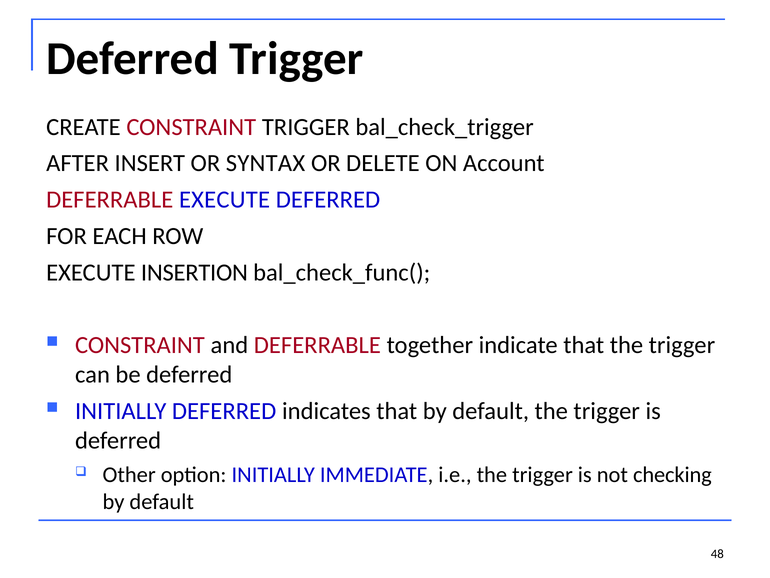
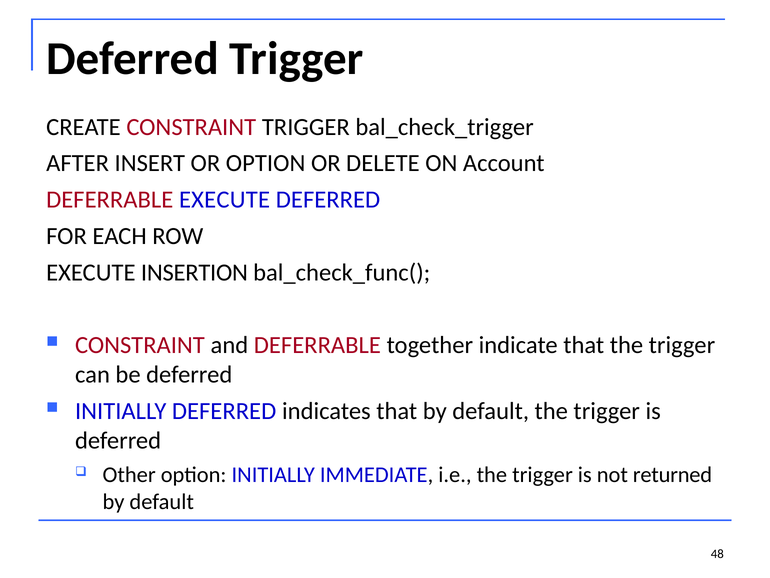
OR SYNTAX: SYNTAX -> OPTION
checking: checking -> returned
